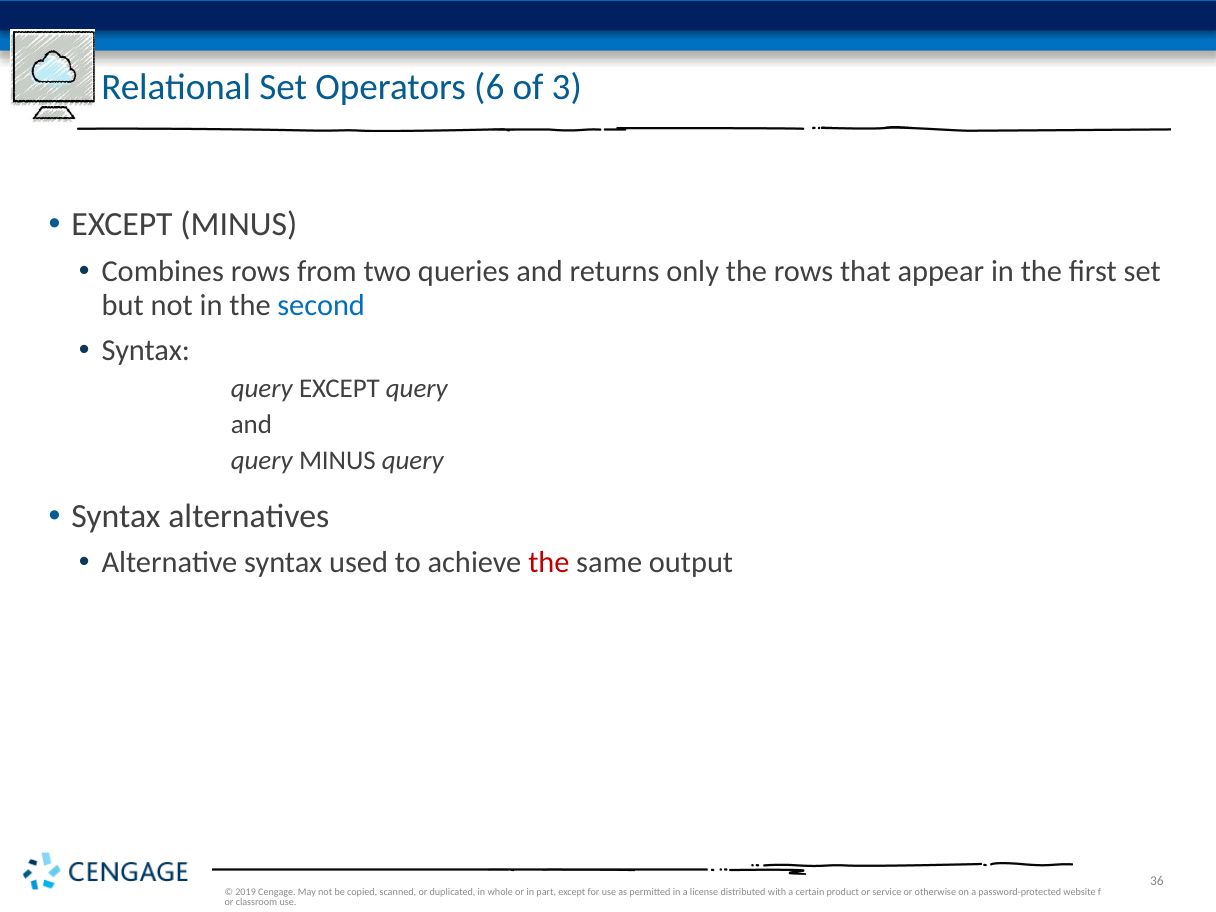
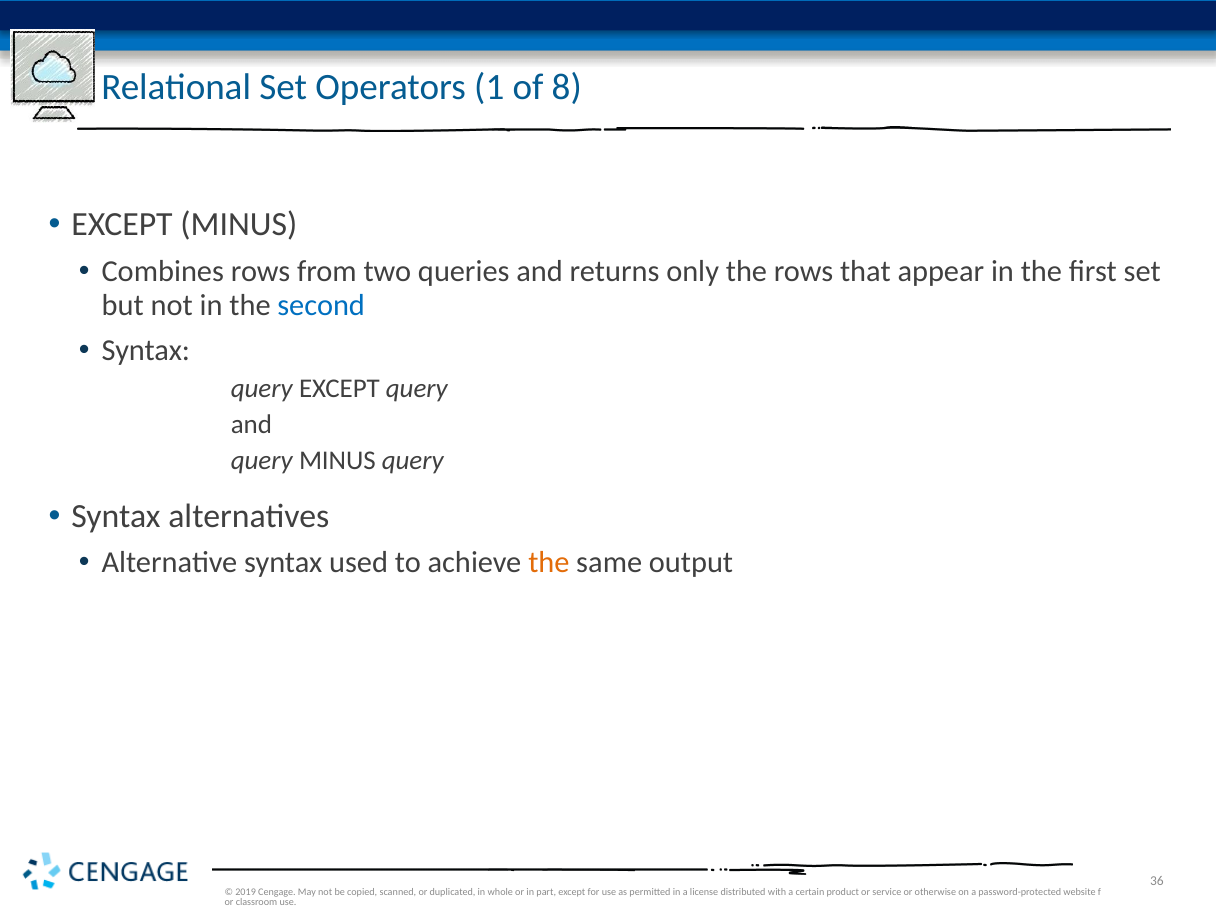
6: 6 -> 1
3: 3 -> 8
the at (549, 563) colour: red -> orange
